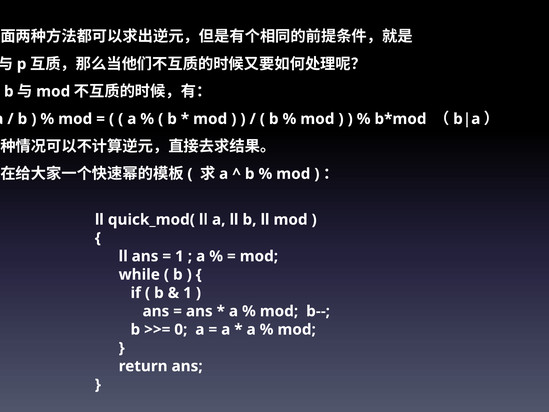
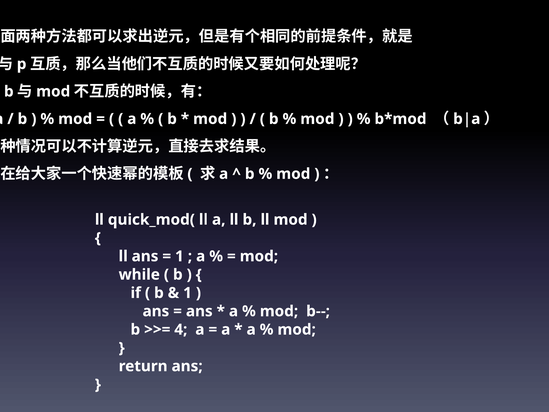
0: 0 -> 4
